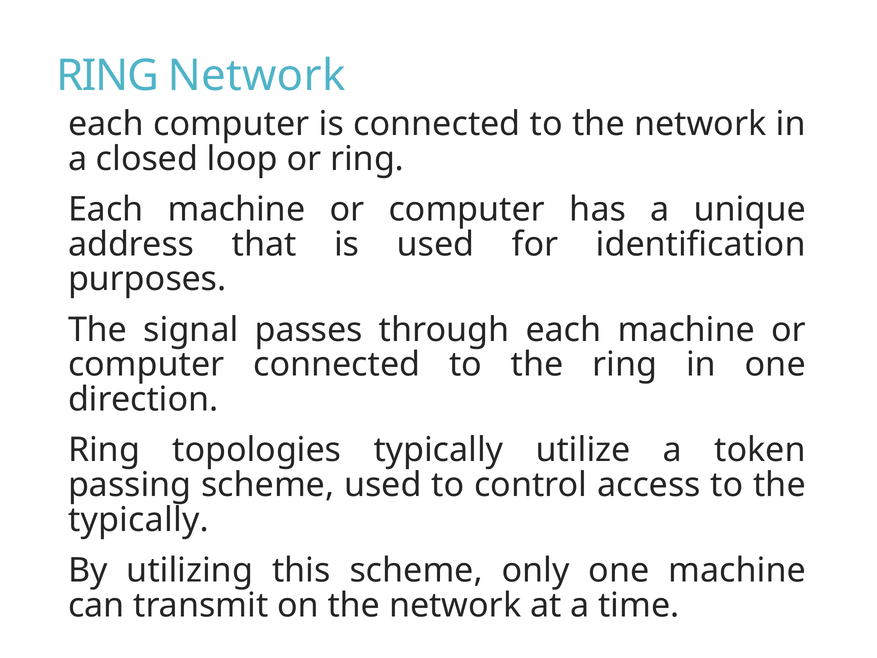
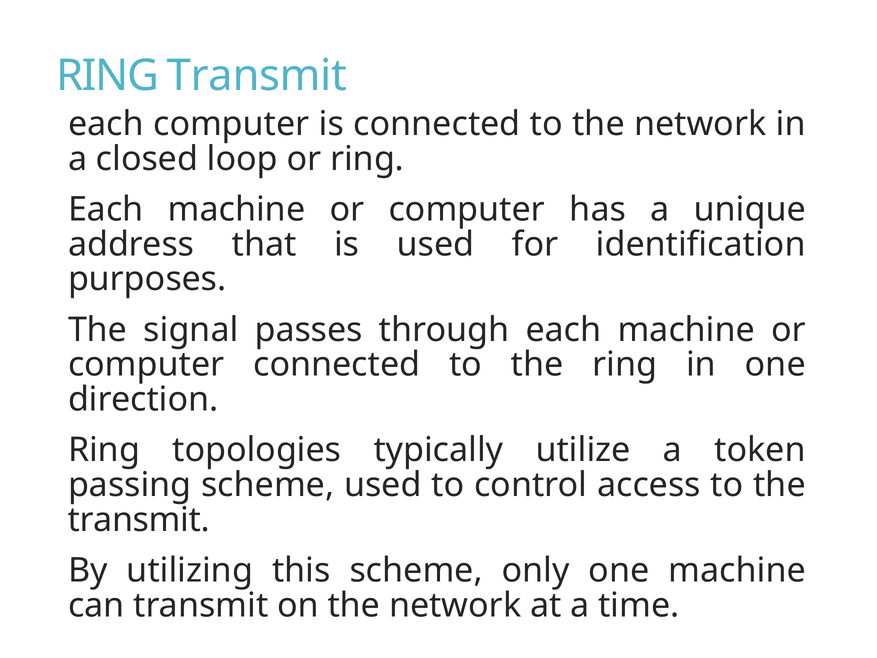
RING Network: Network -> Transmit
typically at (139, 520): typically -> transmit
